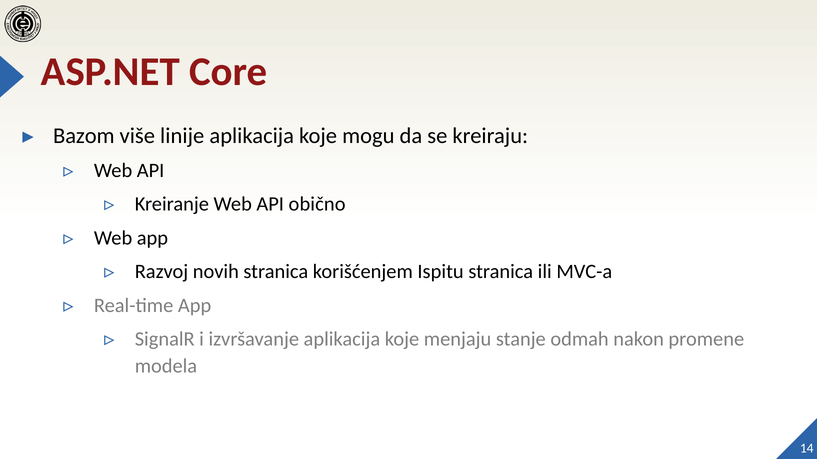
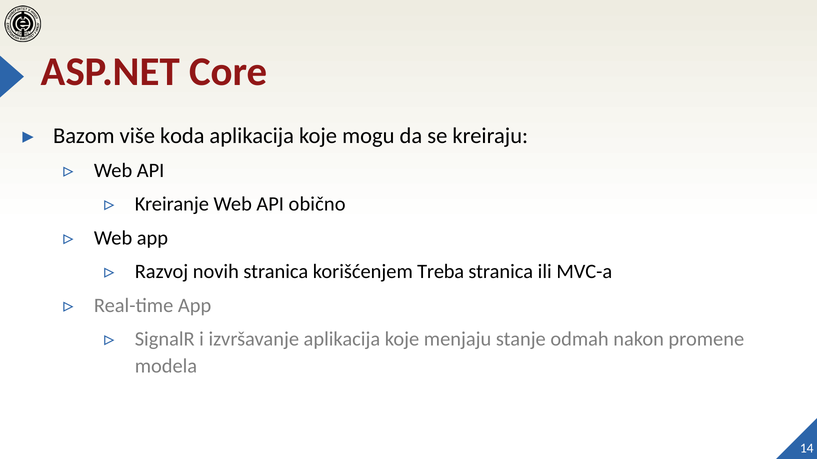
linije: linije -> koda
Ispitu: Ispitu -> Treba
